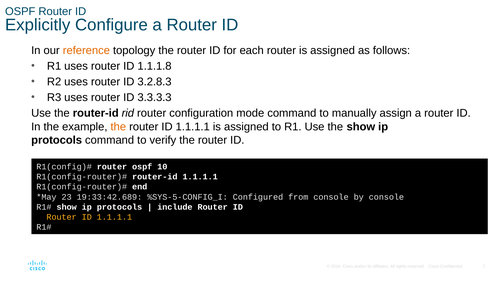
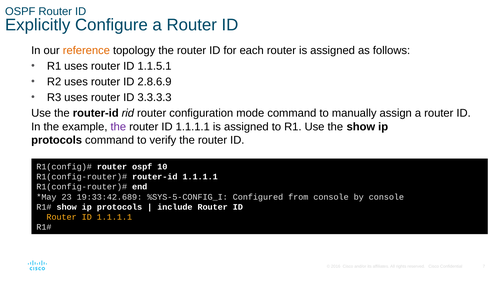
1.1.1.8: 1.1.1.8 -> 1.1.5.1
3.2.8.3: 3.2.8.3 -> 2.8.6.9
the at (118, 126) colour: orange -> purple
